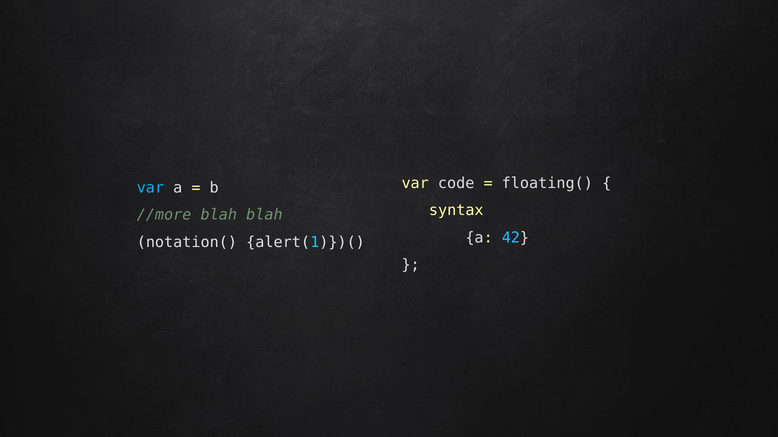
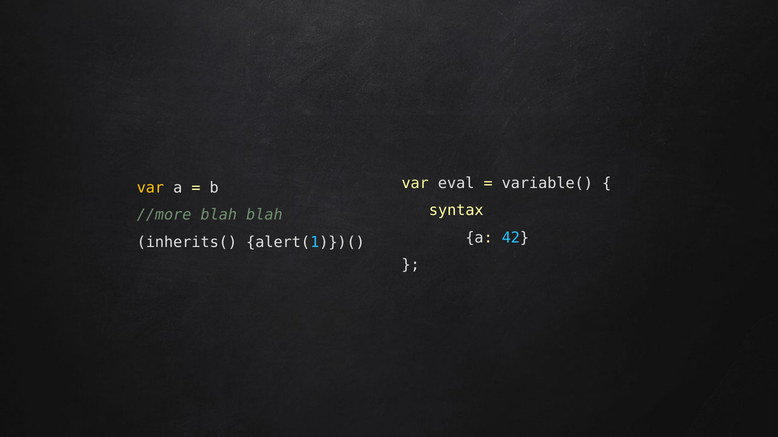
code: code -> eval
floating(: floating( -> variable(
var at (150, 188) colour: light blue -> yellow
notation(: notation( -> inherits(
